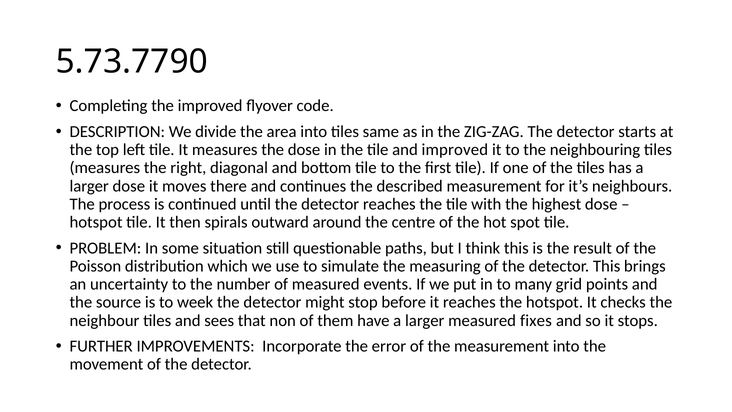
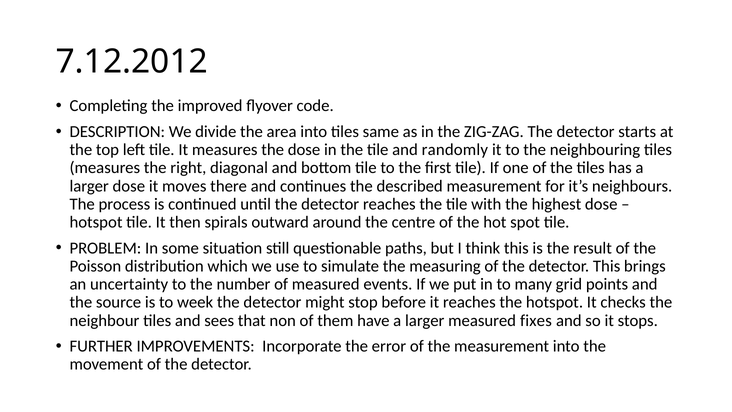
5.73.7790: 5.73.7790 -> 7.12.2012
and improved: improved -> randomly
